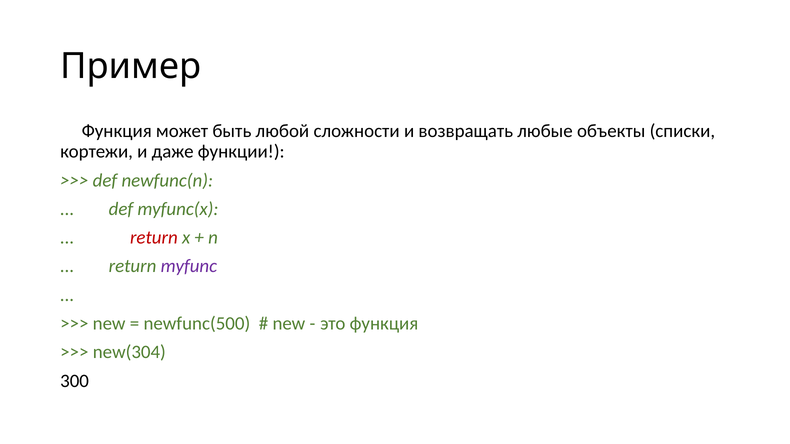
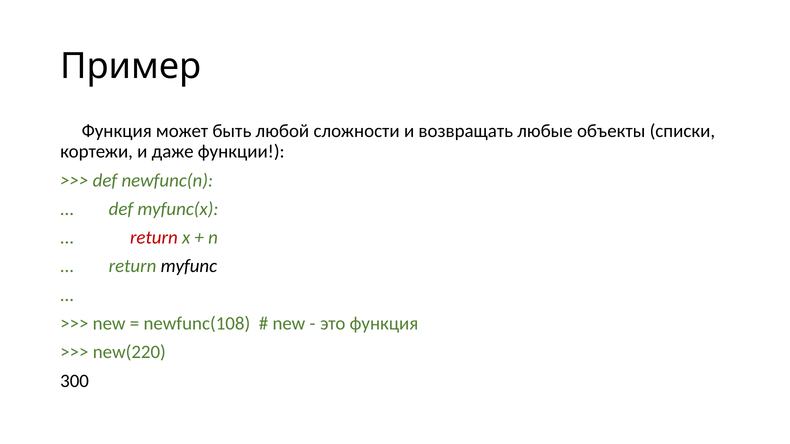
myfunc colour: purple -> black
newfunc(500: newfunc(500 -> newfunc(108
new(304: new(304 -> new(220
